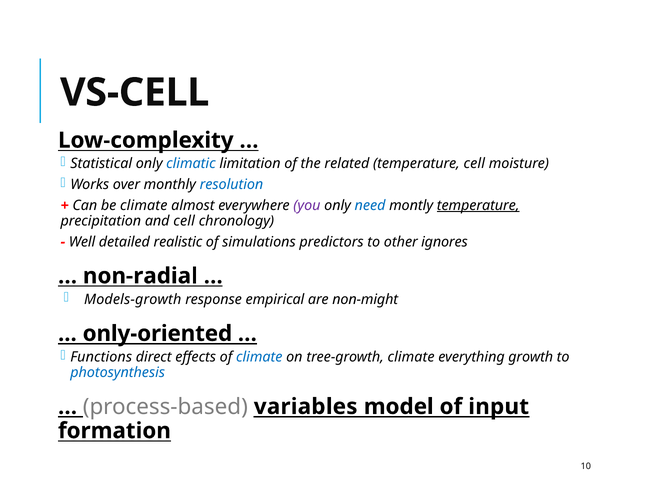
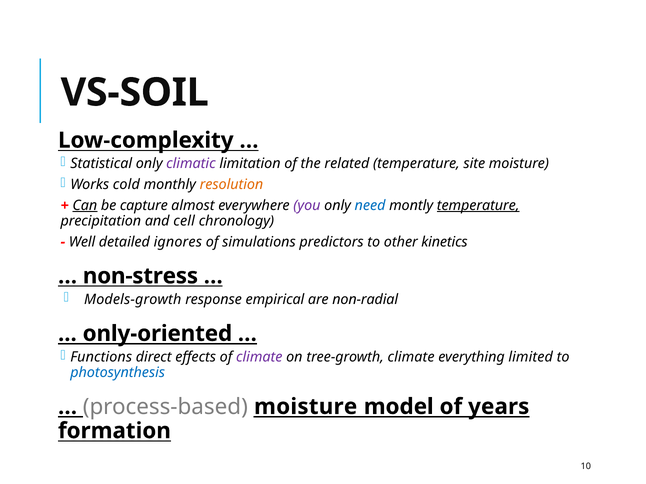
VS-CELL: VS-CELL -> VS-SOIL
climatic colour: blue -> purple
temperature cell: cell -> site
over: over -> cold
resolution colour: blue -> orange
Can underline: none -> present
be climate: climate -> capture
realistic: realistic -> ignores
ignores: ignores -> kinetics
non-radial: non-radial -> non-stress
non-might: non-might -> non-radial
climate at (259, 357) colour: blue -> purple
growth: growth -> limited
process-based variables: variables -> moisture
input: input -> years
